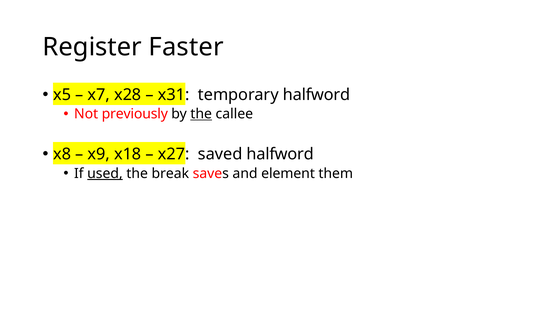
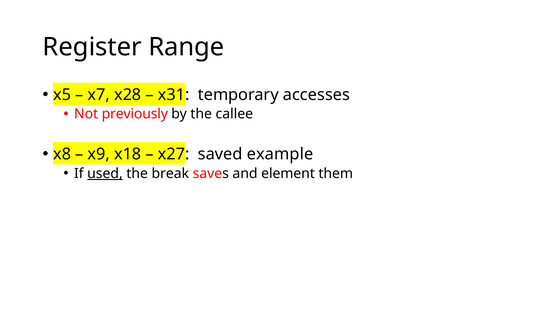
Faster: Faster -> Range
temporary halfword: halfword -> accesses
the at (201, 114) underline: present -> none
saved halfword: halfword -> example
